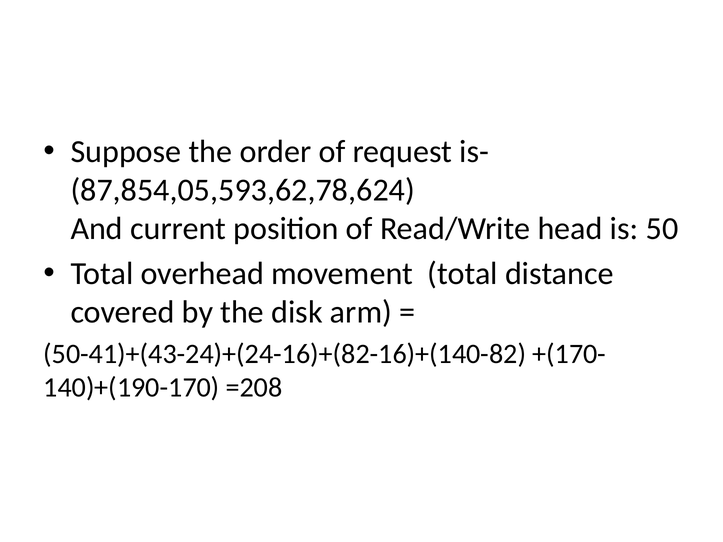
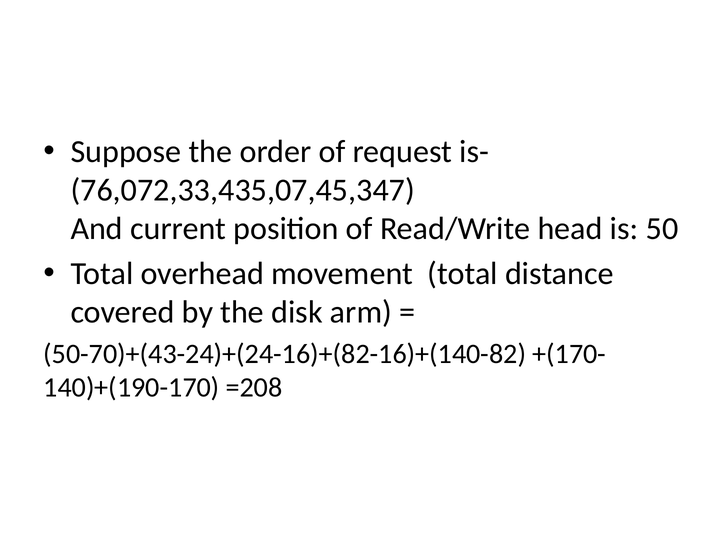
87,854,05,593,62,78,624: 87,854,05,593,62,78,624 -> 76,072,33,435,07,45,347
50-41)+(43-24)+(24-16)+(82-16)+(140-82: 50-41)+(43-24)+(24-16)+(82-16)+(140-82 -> 50-70)+(43-24)+(24-16)+(82-16)+(140-82
